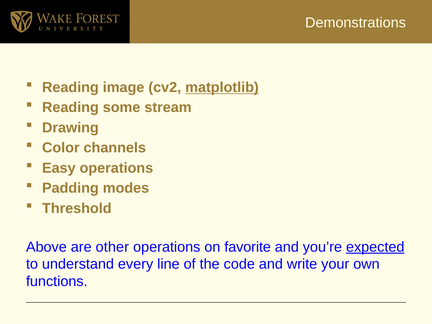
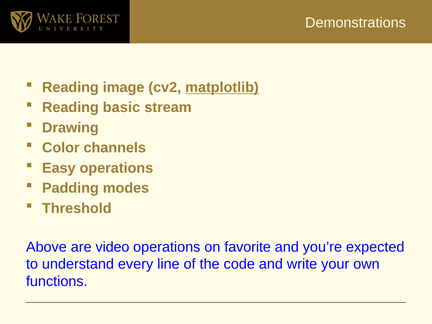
some: some -> basic
other: other -> video
expected underline: present -> none
